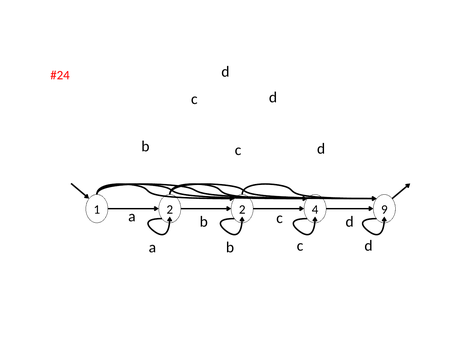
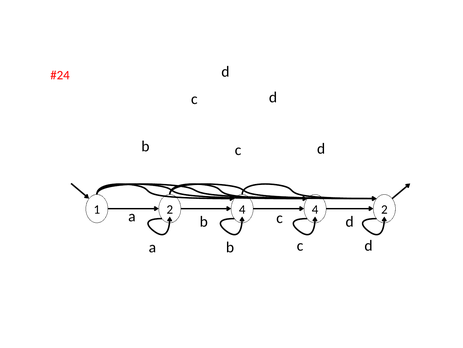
2 2: 2 -> 4
4 9: 9 -> 2
